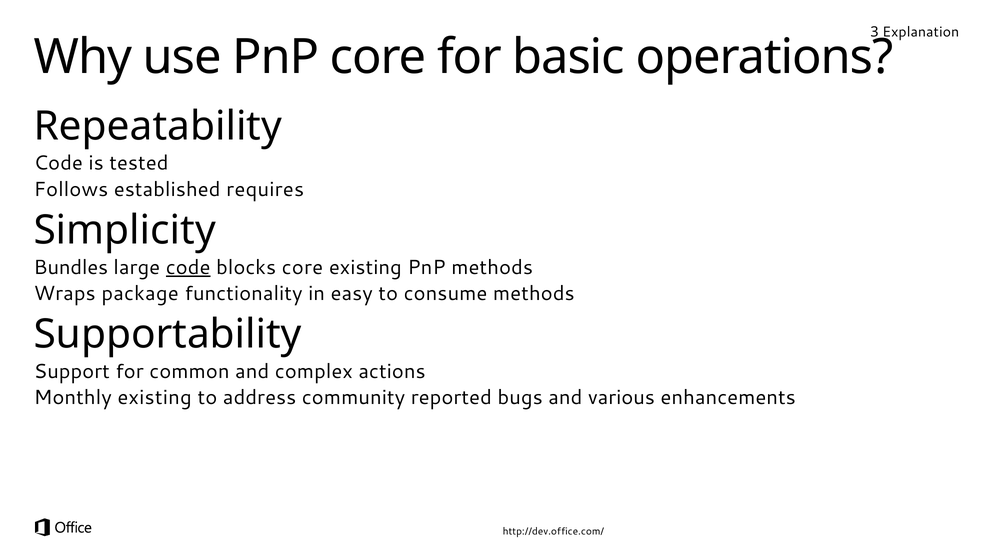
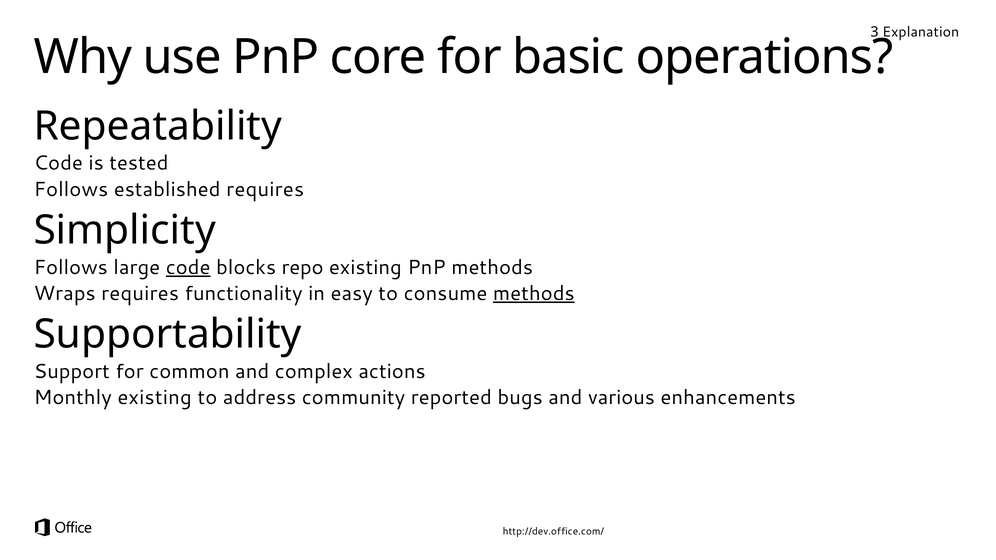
Bundles at (71, 267): Bundles -> Follows
blocks core: core -> repo
Wraps package: package -> requires
methods at (534, 294) underline: none -> present
